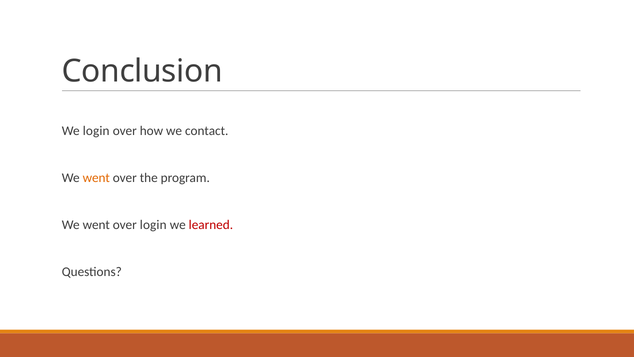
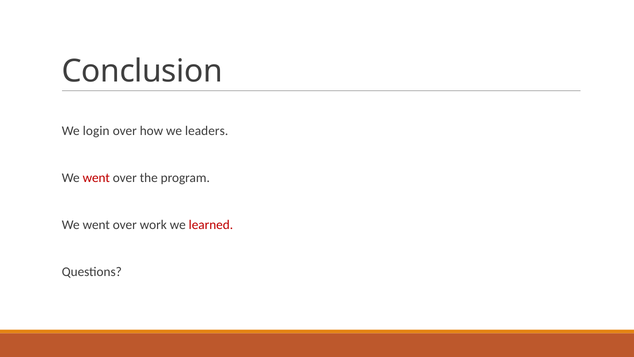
contact: contact -> leaders
went at (96, 178) colour: orange -> red
over login: login -> work
